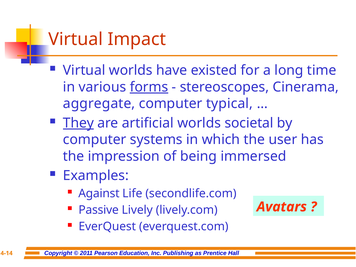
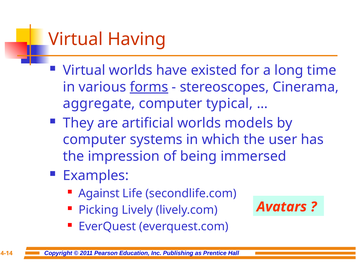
Impact: Impact -> Having
They underline: present -> none
societal: societal -> models
Passive: Passive -> Picking
